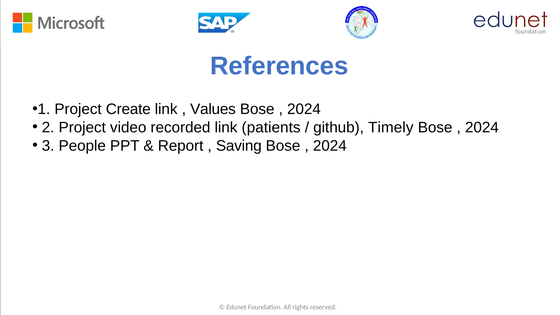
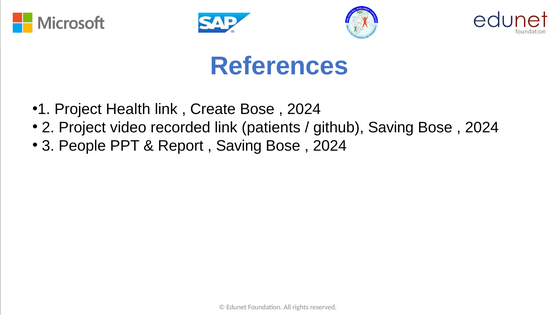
Create: Create -> Health
Values: Values -> Create
github Timely: Timely -> Saving
